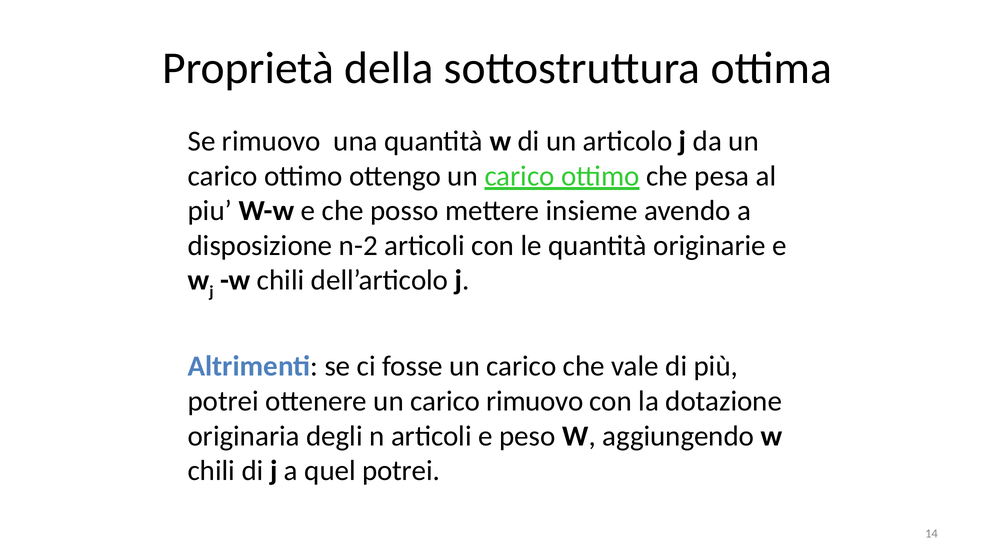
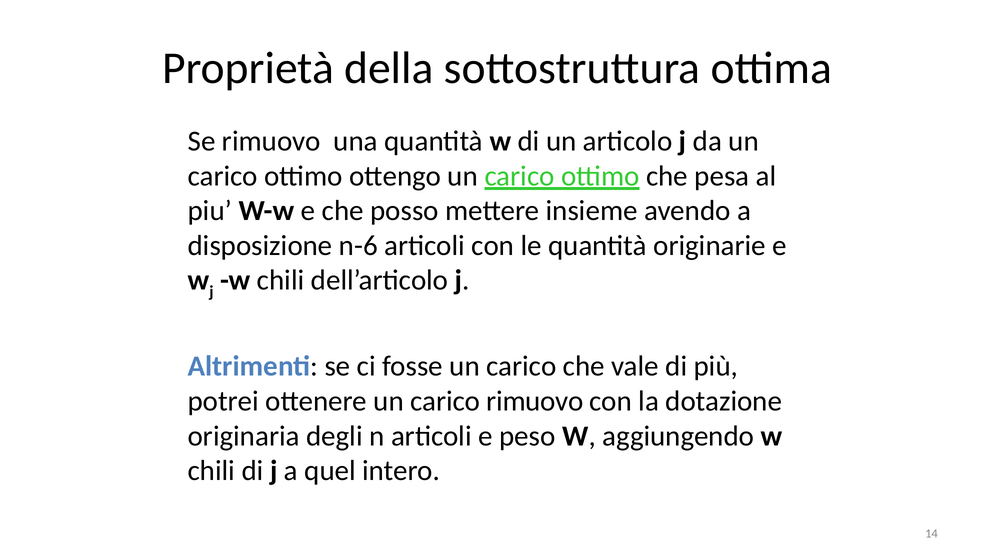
n-2: n-2 -> n-6
quel potrei: potrei -> intero
